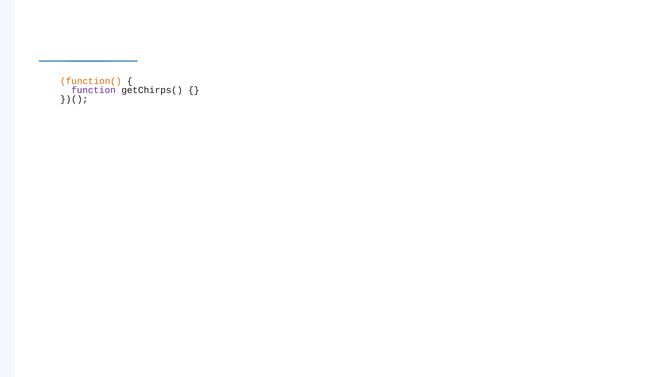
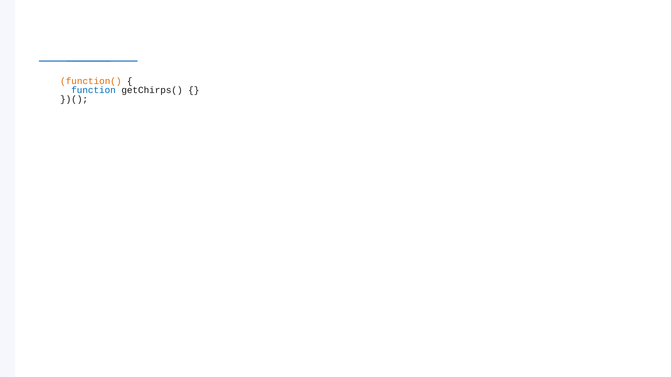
function colour: purple -> blue
